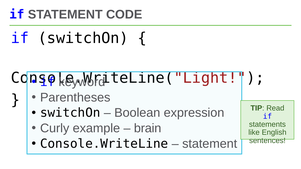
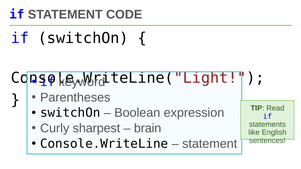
example: example -> sharpest
